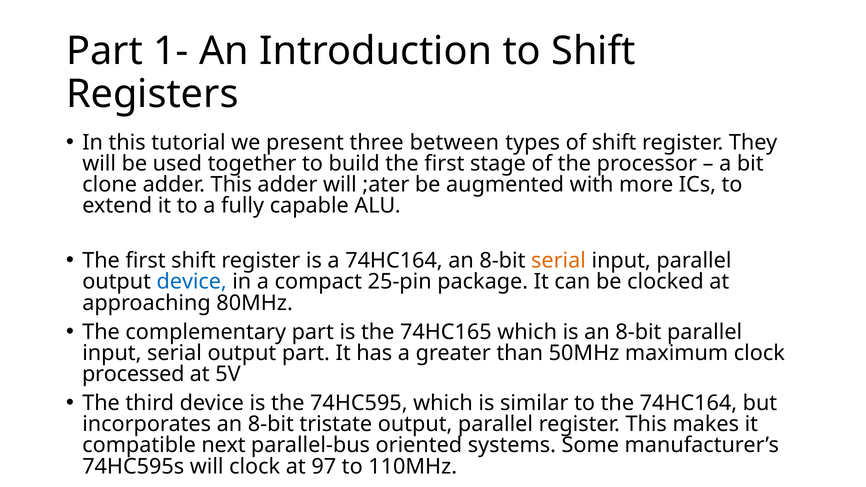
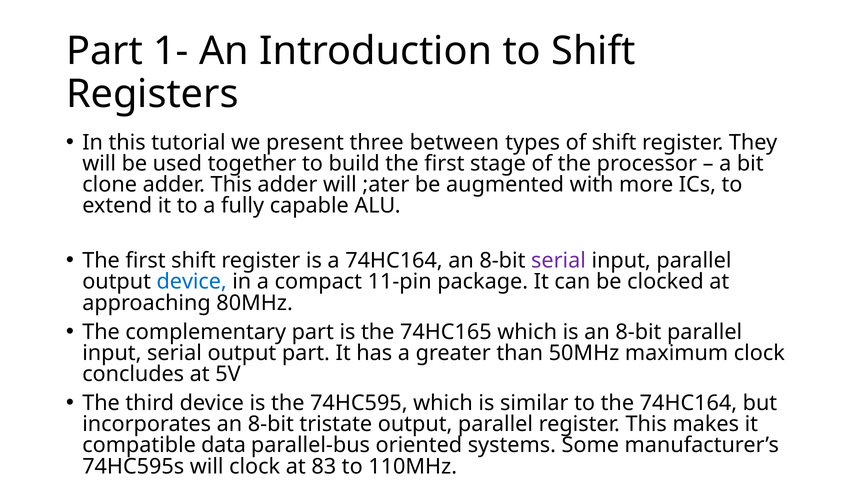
serial at (558, 261) colour: orange -> purple
25-pin: 25-pin -> 11-pin
processed: processed -> concludes
next: next -> data
97: 97 -> 83
